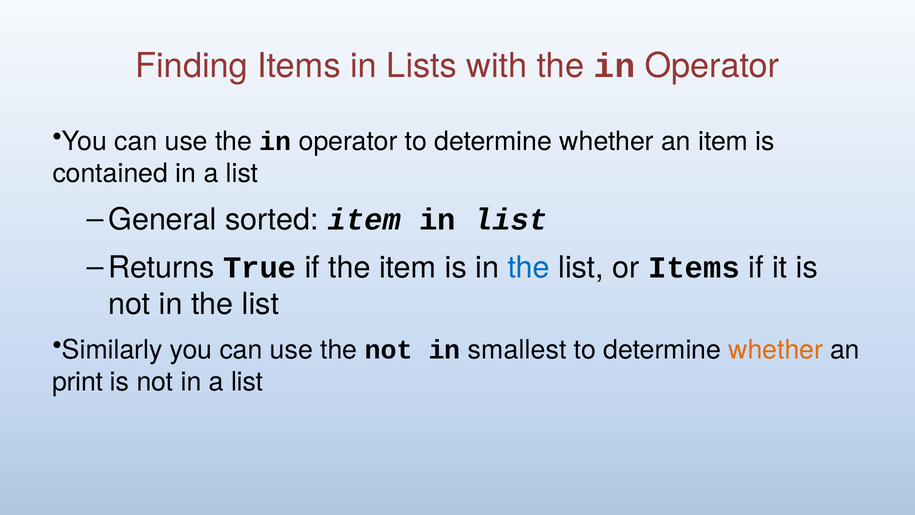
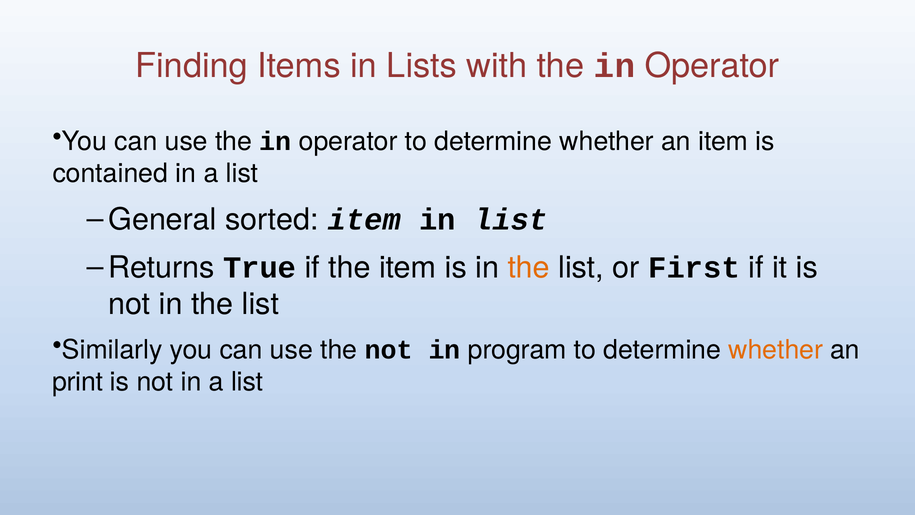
the at (529, 268) colour: blue -> orange
or Items: Items -> First
smallest: smallest -> program
